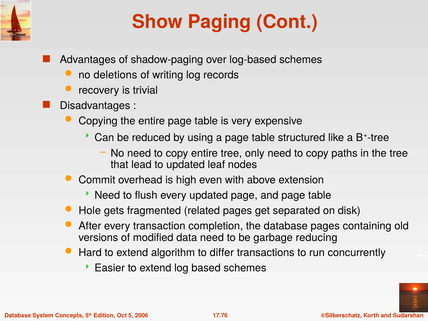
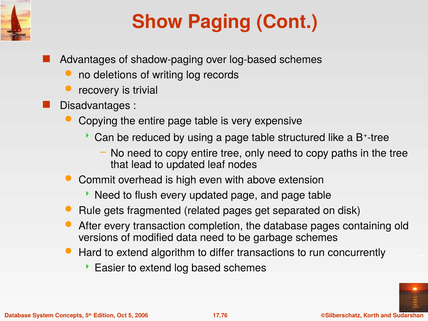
Hole: Hole -> Rule
garbage reducing: reducing -> schemes
